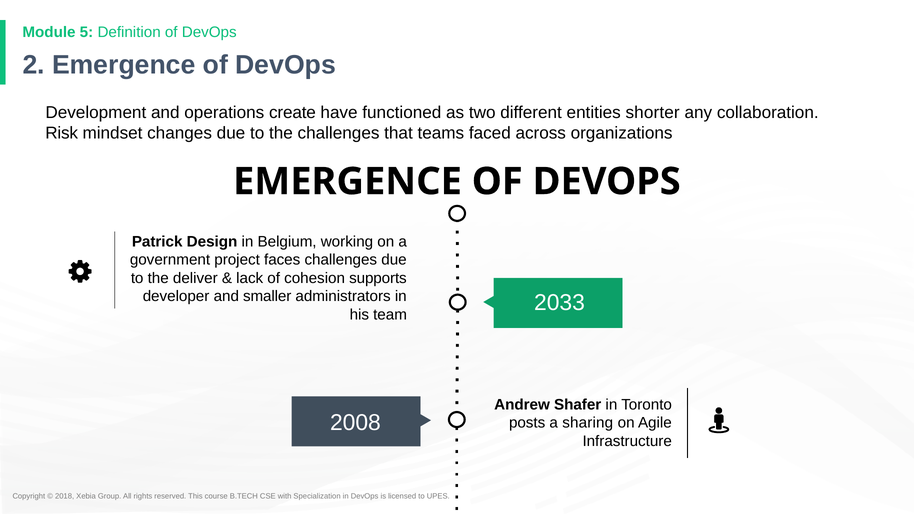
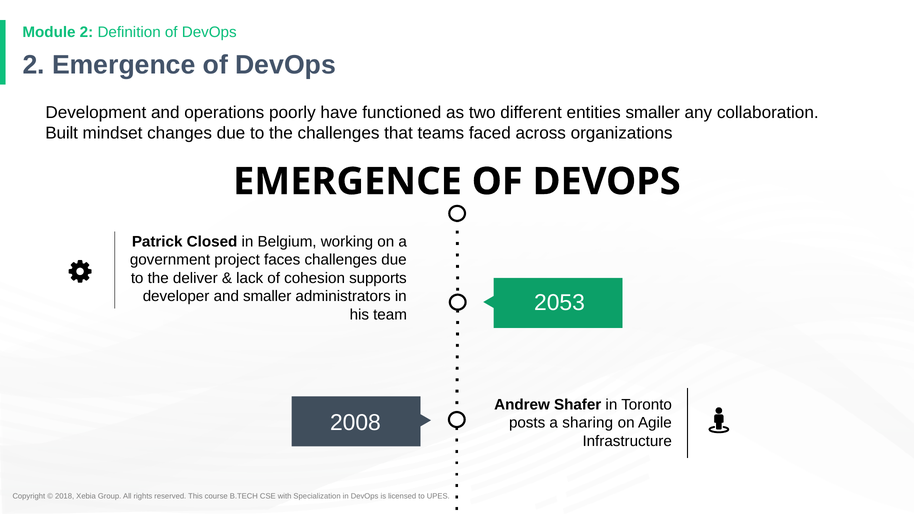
Module 5: 5 -> 2
create: create -> poorly
entities shorter: shorter -> smaller
Risk: Risk -> Built
Design: Design -> Closed
2033: 2033 -> 2053
